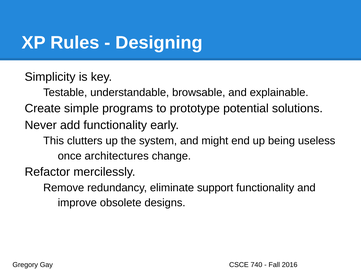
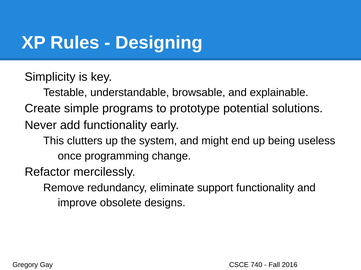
architectures: architectures -> programming
